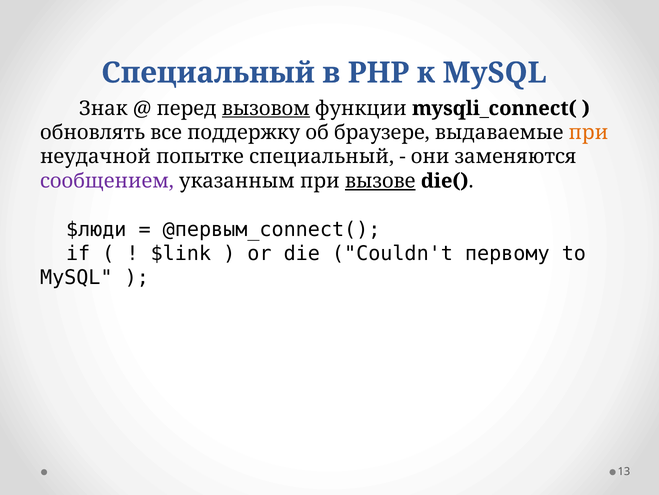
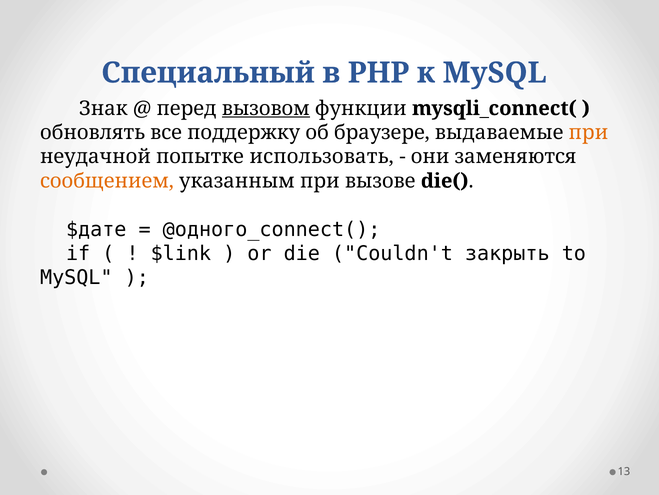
попытке специальный: специальный -> использовать
сообщением colour: purple -> orange
вызове underline: present -> none
$люди: $люди -> $дате
@первым_connect(: @первым_connect( -> @одного_connect(
первому: первому -> закрыть
